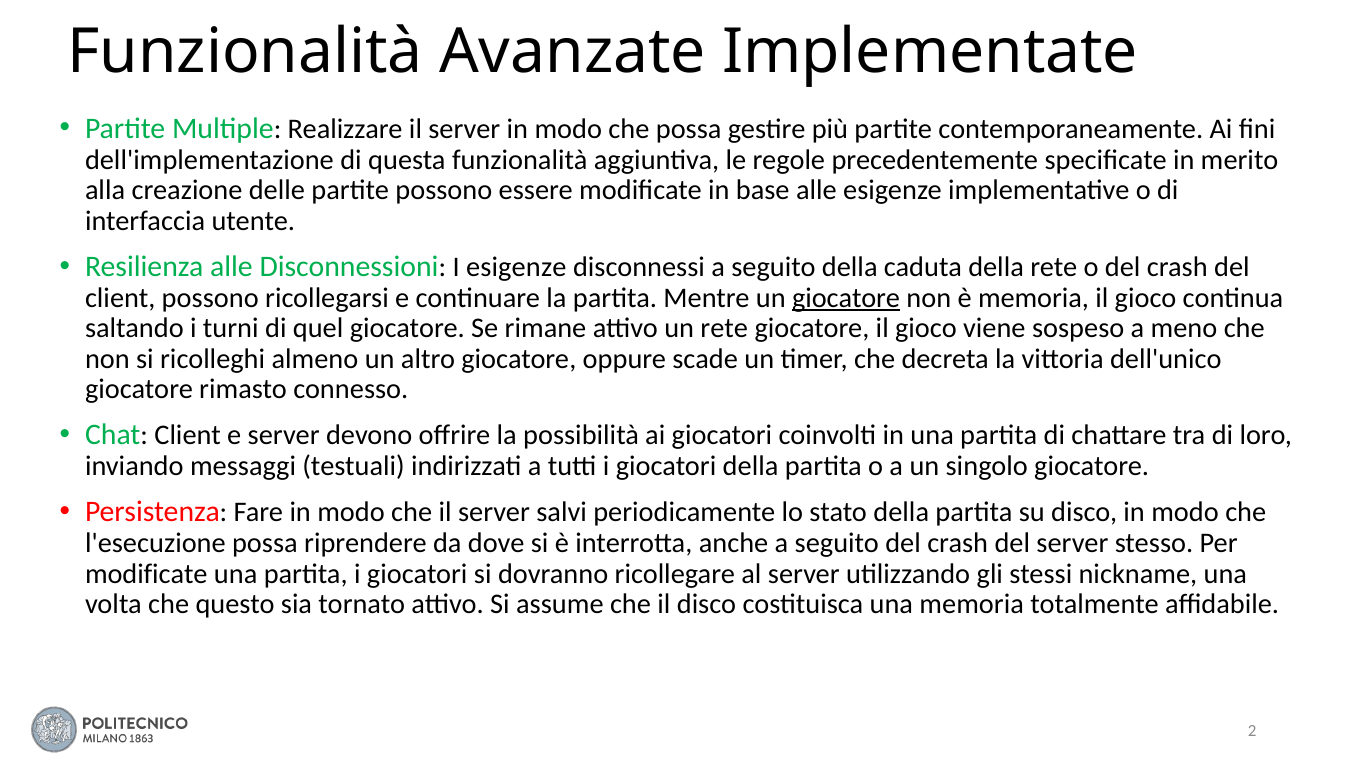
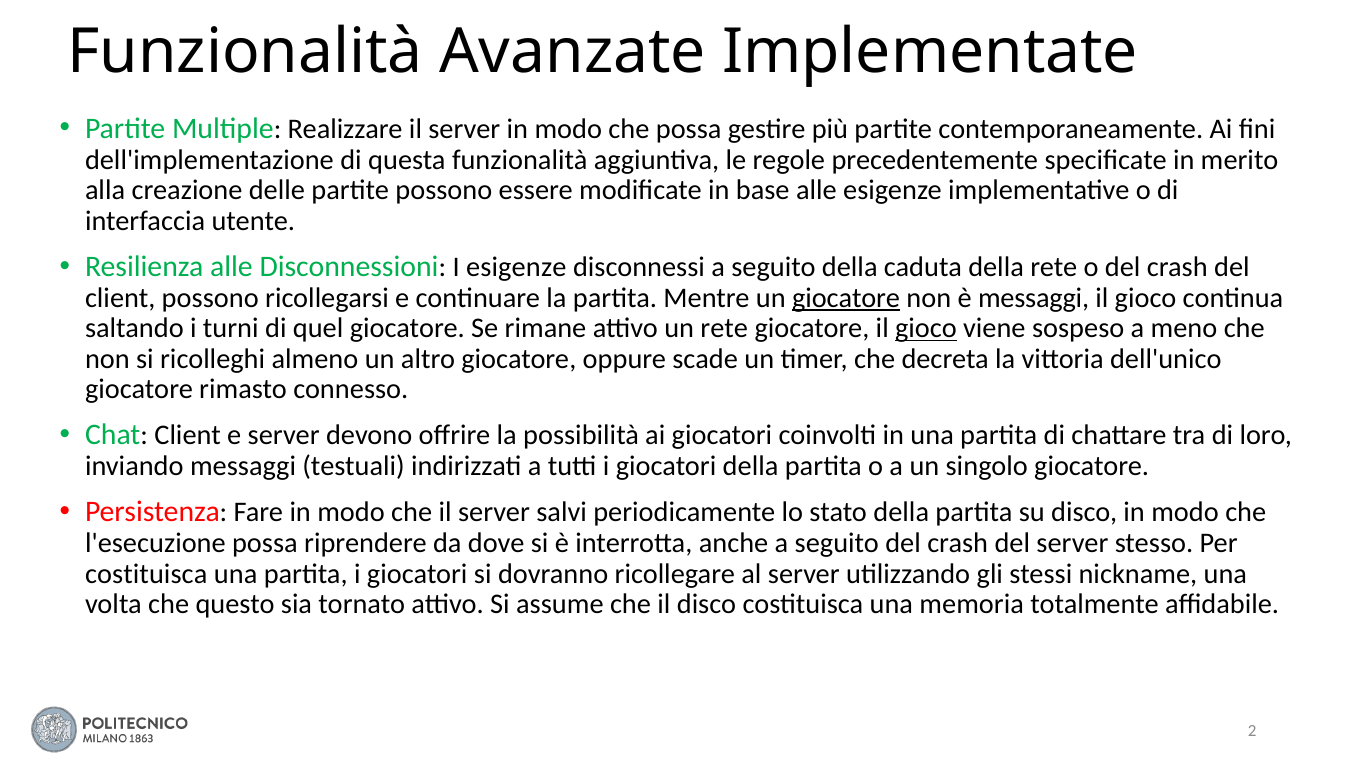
è memoria: memoria -> messaggi
gioco at (926, 328) underline: none -> present
modificate at (146, 574): modificate -> costituisca
